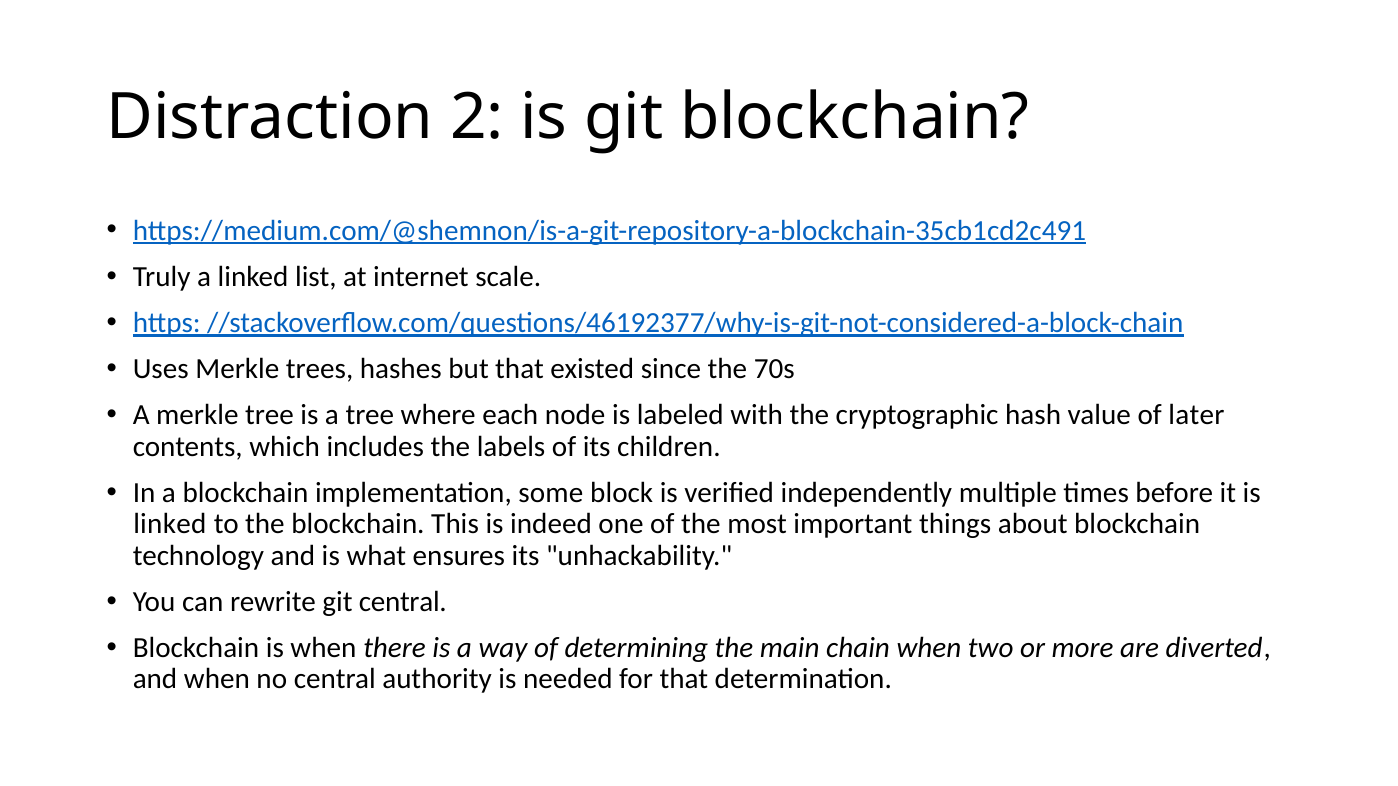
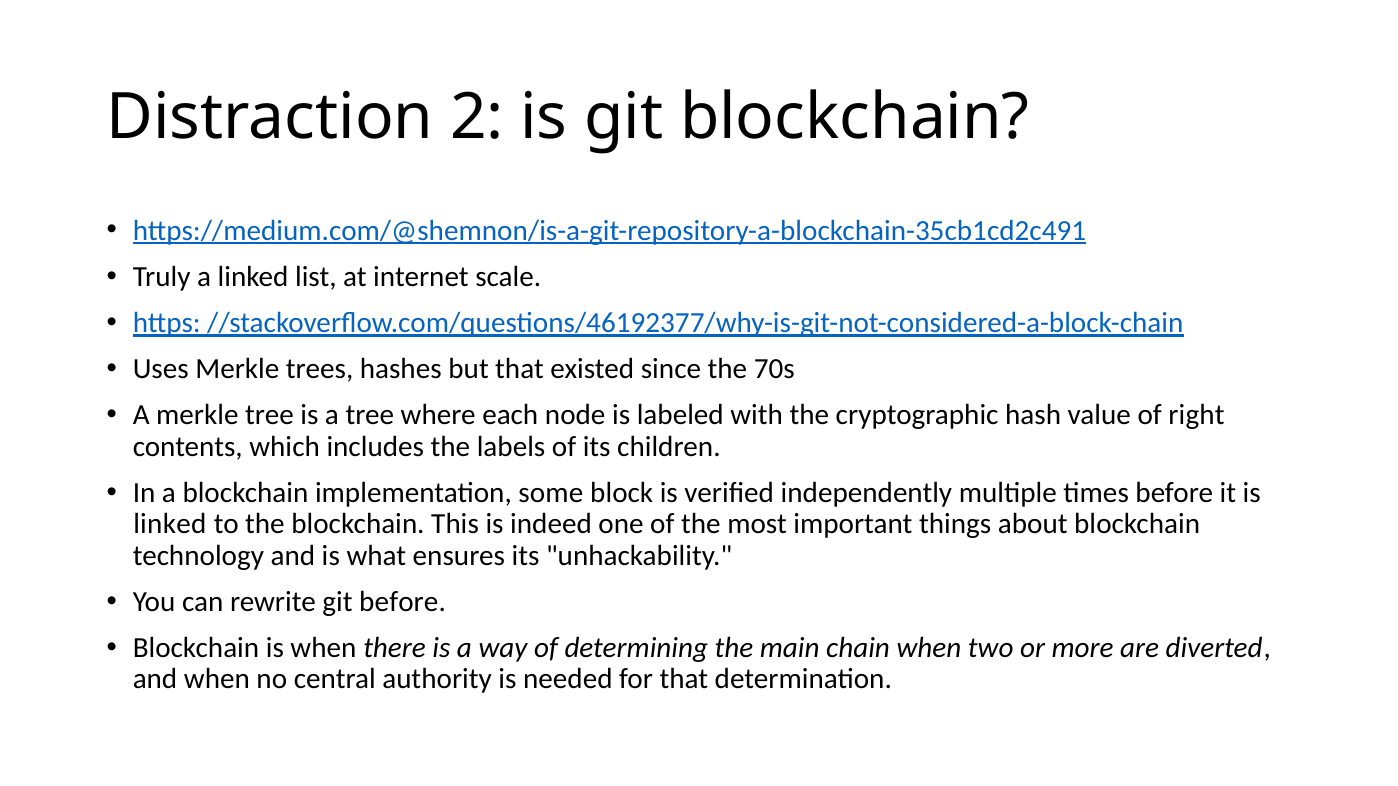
later: later -> right
git central: central -> before
